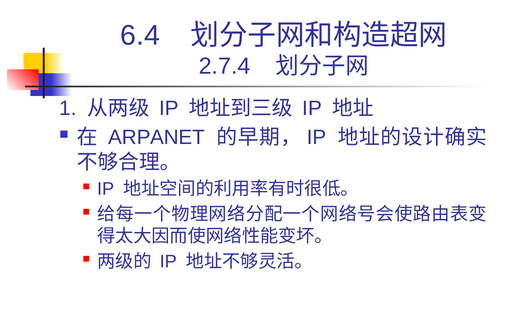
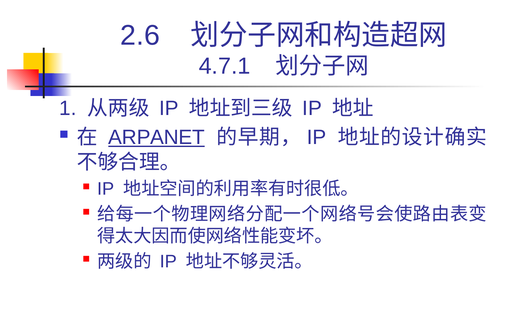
6.4: 6.4 -> 2.6
2.7.4: 2.7.4 -> 4.7.1
ARPANET underline: none -> present
